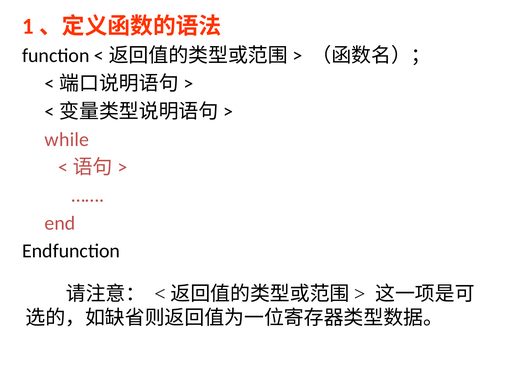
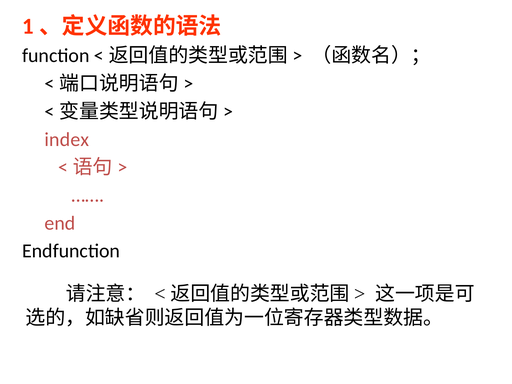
while: while -> index
